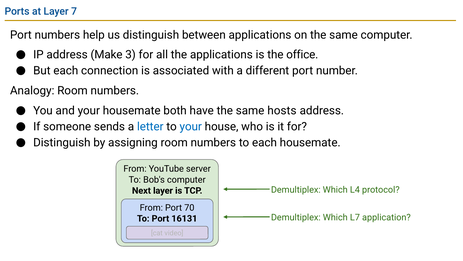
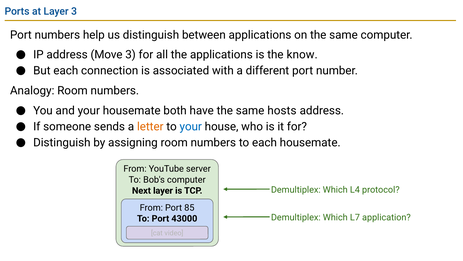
Layer 7: 7 -> 3
Make: Make -> Move
office: office -> know
letter colour: blue -> orange
70: 70 -> 85
16131: 16131 -> 43000
